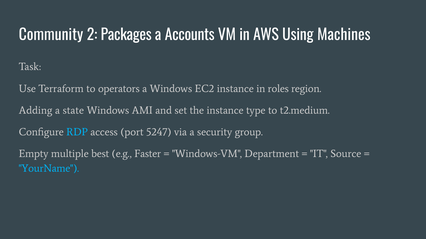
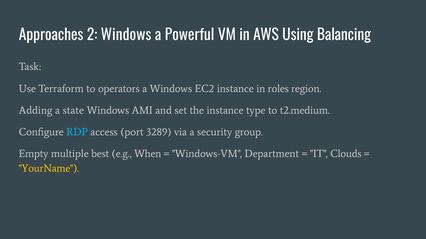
Community: Community -> Approaches
2 Packages: Packages -> Windows
Accounts: Accounts -> Powerful
Machines: Machines -> Balancing
5247: 5247 -> 3289
Faster: Faster -> When
Source: Source -> Clouds
YourName colour: light blue -> yellow
